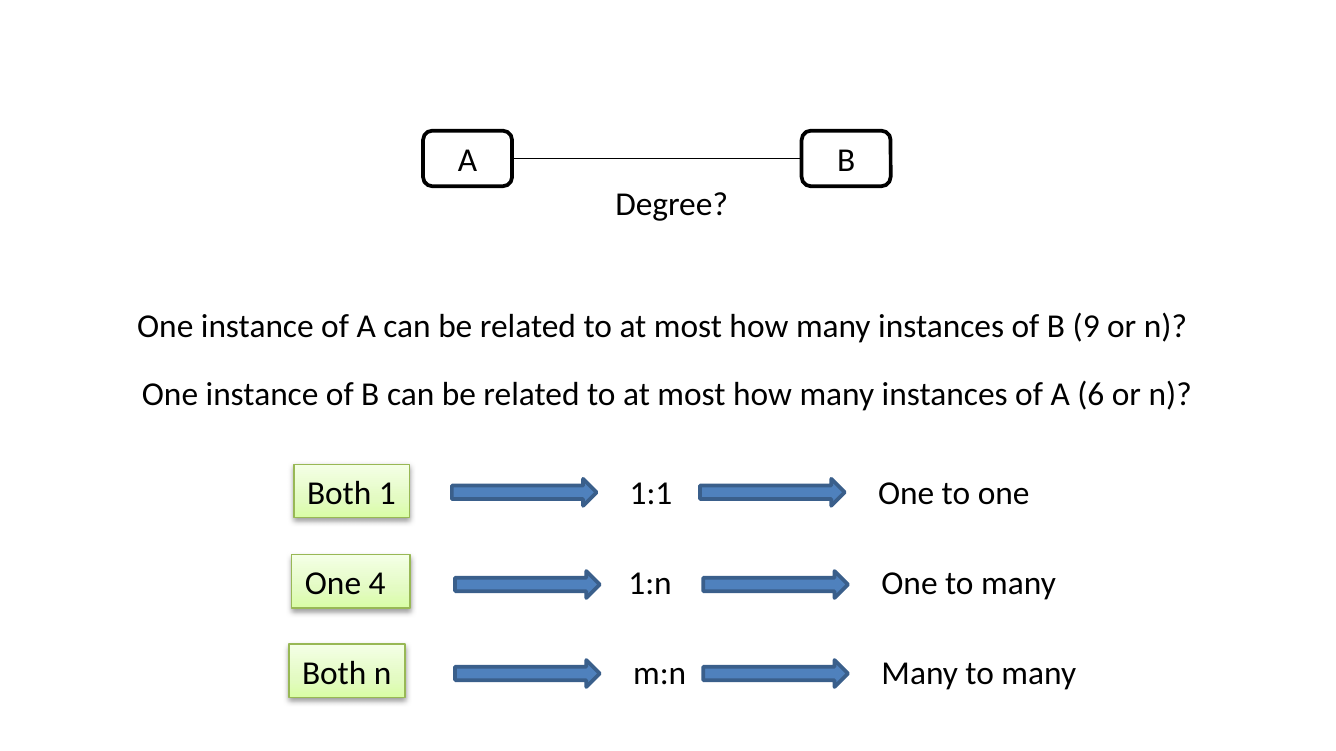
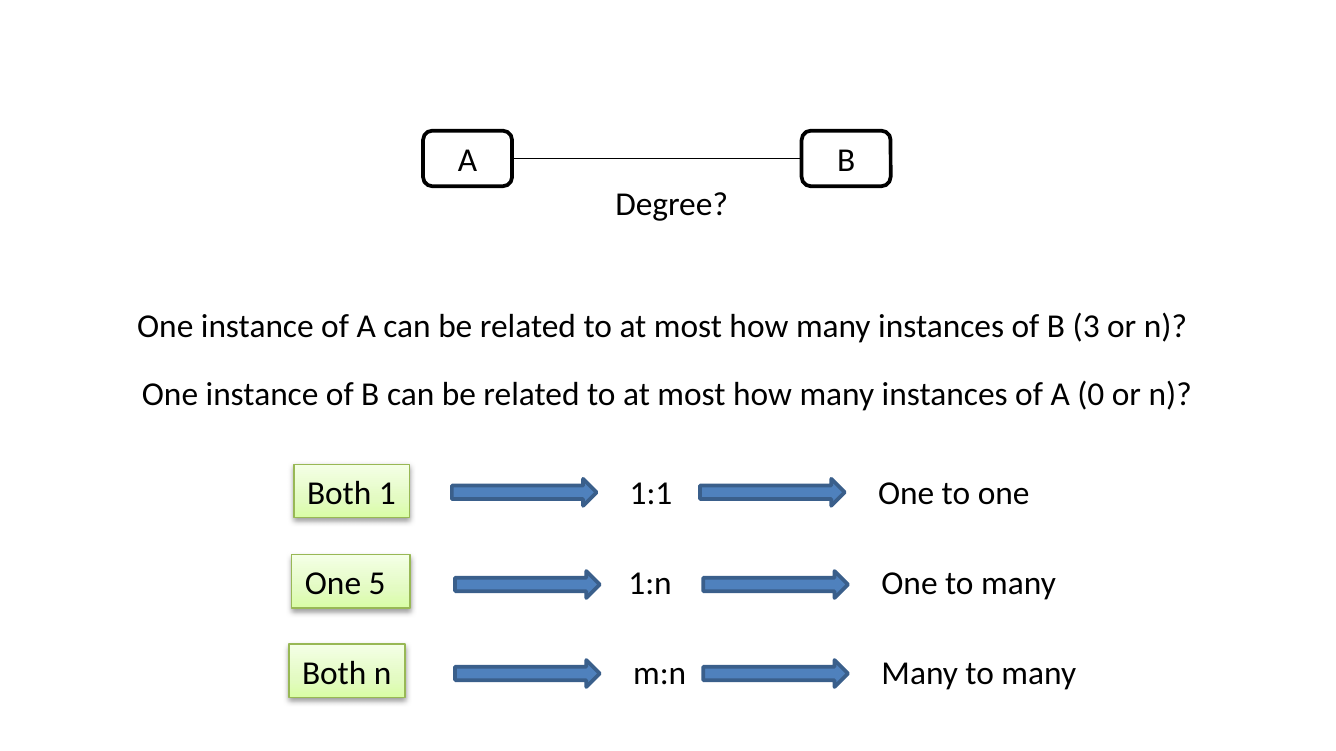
9: 9 -> 3
6: 6 -> 0
4: 4 -> 5
